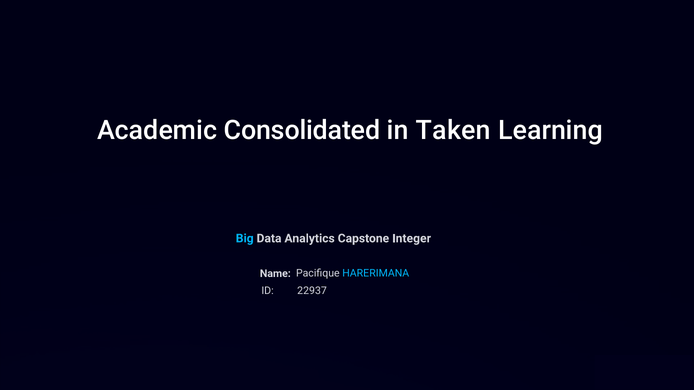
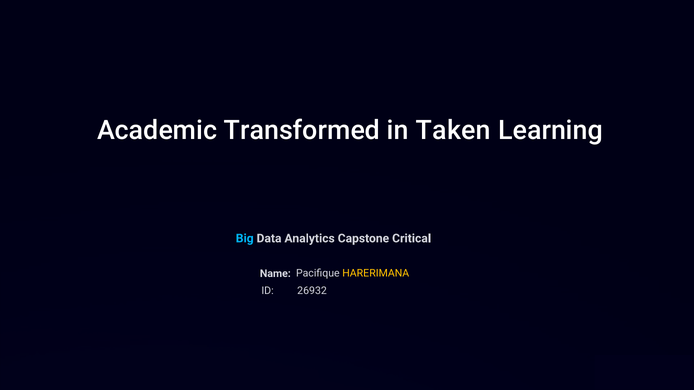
Consolidated: Consolidated -> Transformed
Integer: Integer -> Critical
HARERIMANA colour: light blue -> yellow
22937: 22937 -> 26932
